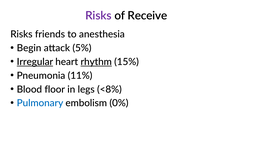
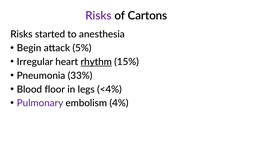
Receive: Receive -> Cartons
friends: friends -> started
Irregular underline: present -> none
11%: 11% -> 33%
<8%: <8% -> <4%
Pulmonary colour: blue -> purple
0%: 0% -> 4%
